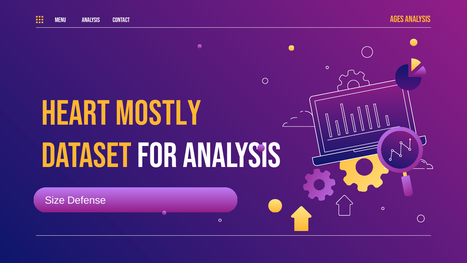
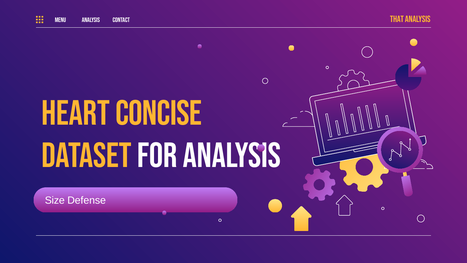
Ages: Ages -> That
Mostly: Mostly -> Concise
